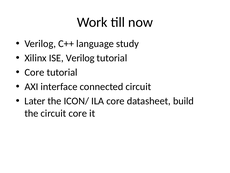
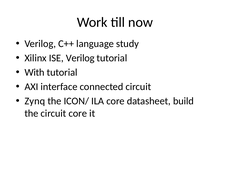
Core at (34, 72): Core -> With
Later: Later -> Zynq
